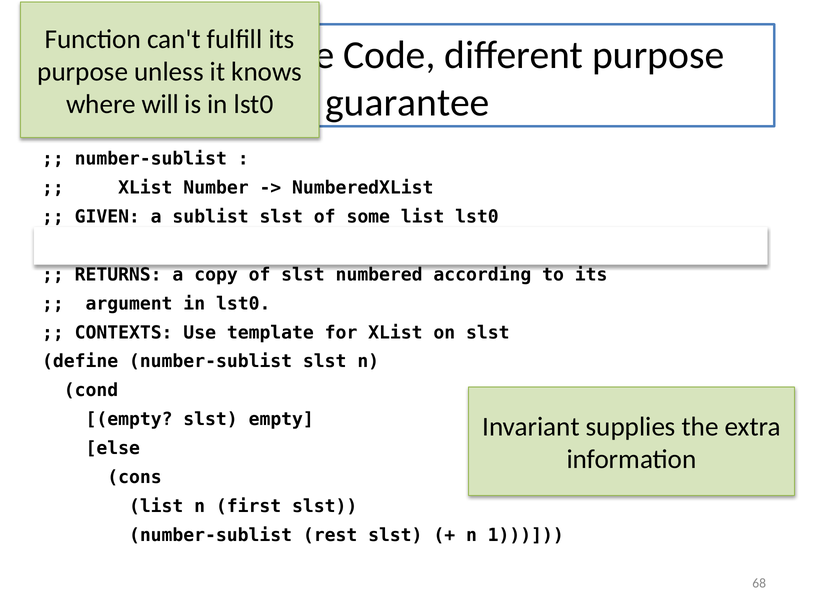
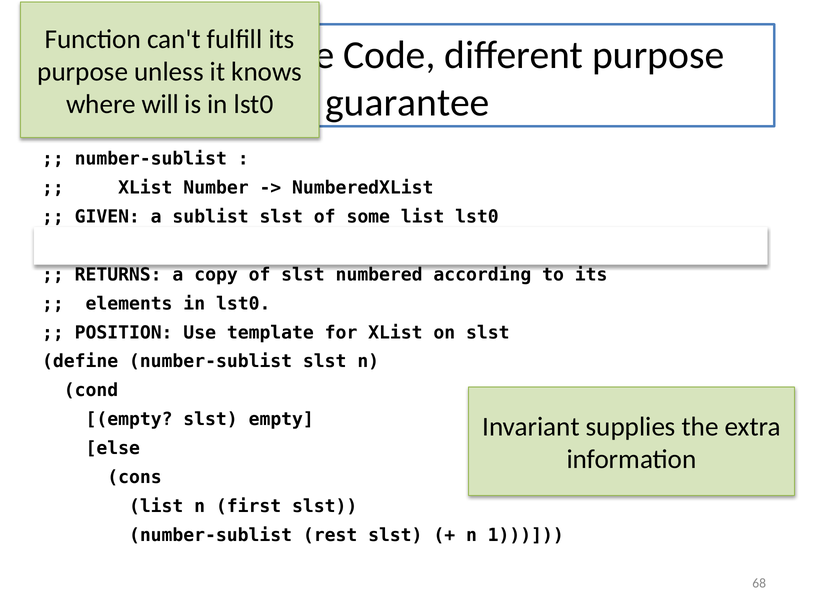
argument: argument -> elements
CONTEXTS: CONTEXTS -> POSITION
